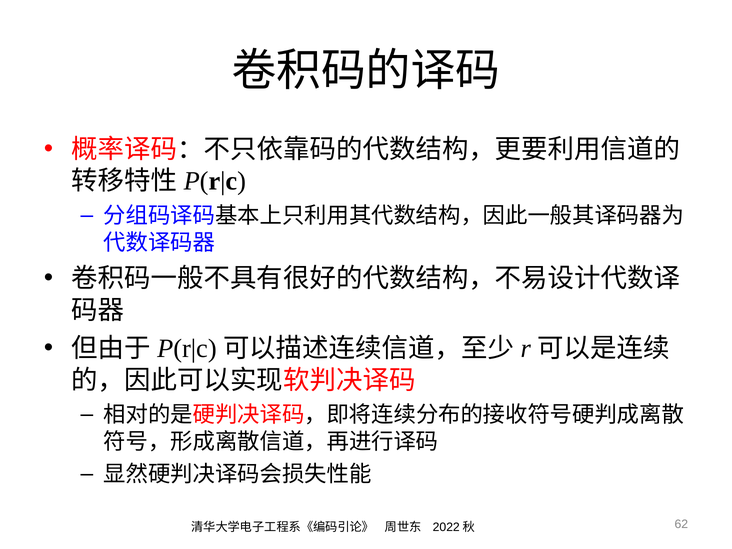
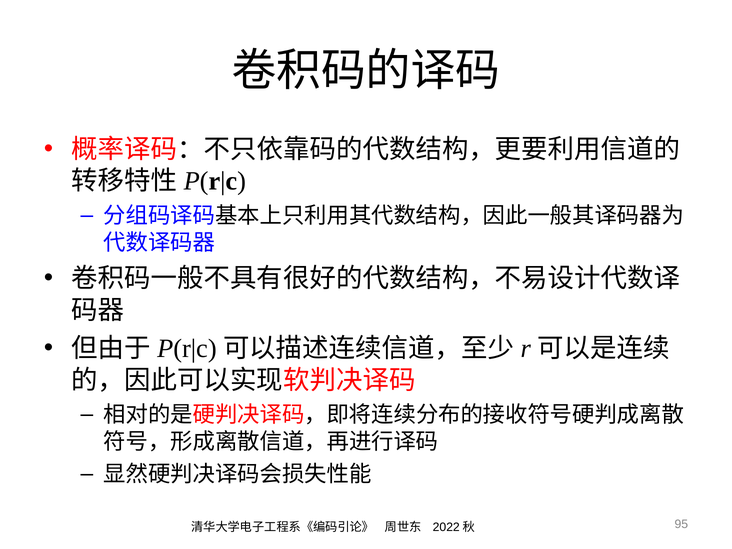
62: 62 -> 95
